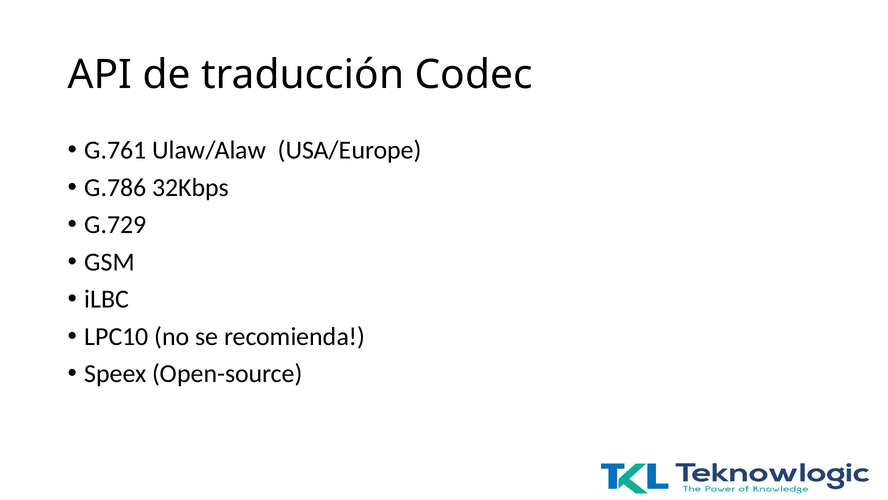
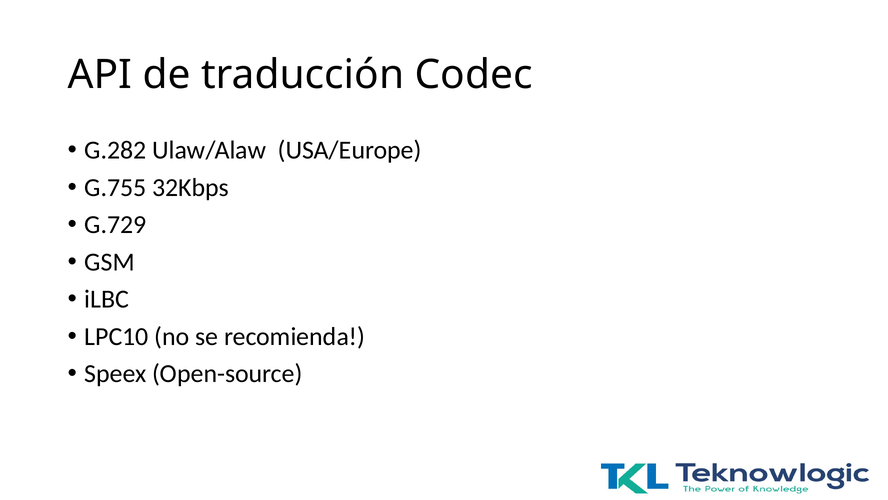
G.761: G.761 -> G.282
G.786: G.786 -> G.755
